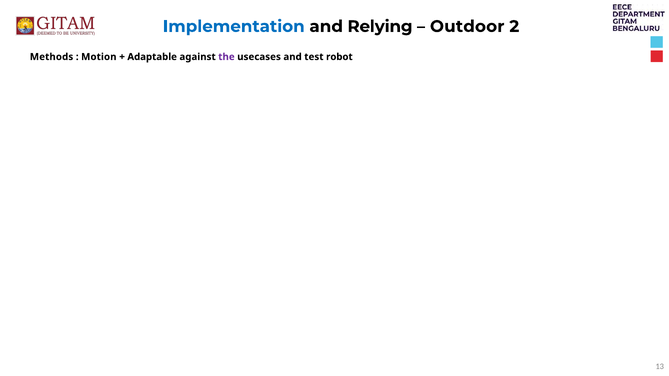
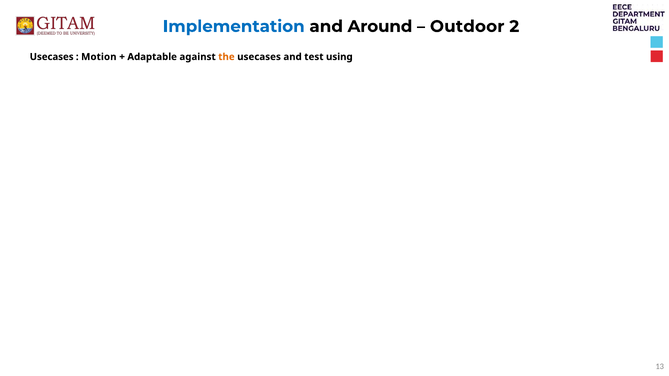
Relying: Relying -> Around
Methods at (52, 57): Methods -> Usecases
the colour: purple -> orange
robot: robot -> using
